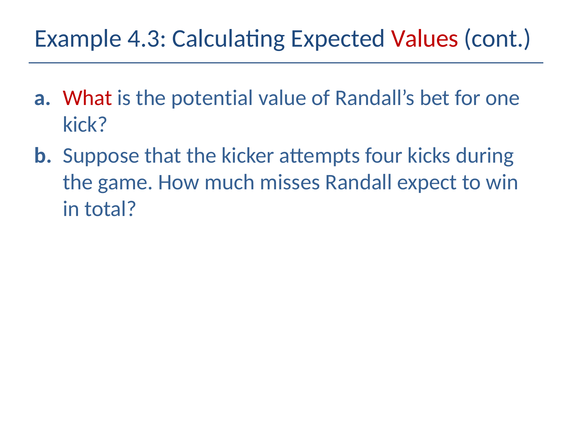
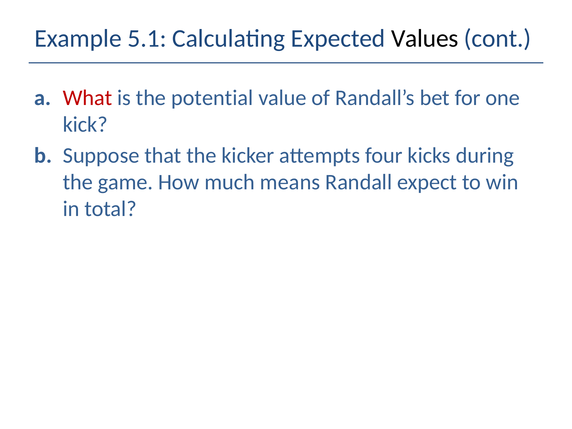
4.3: 4.3 -> 5.1
Values colour: red -> black
misses: misses -> means
